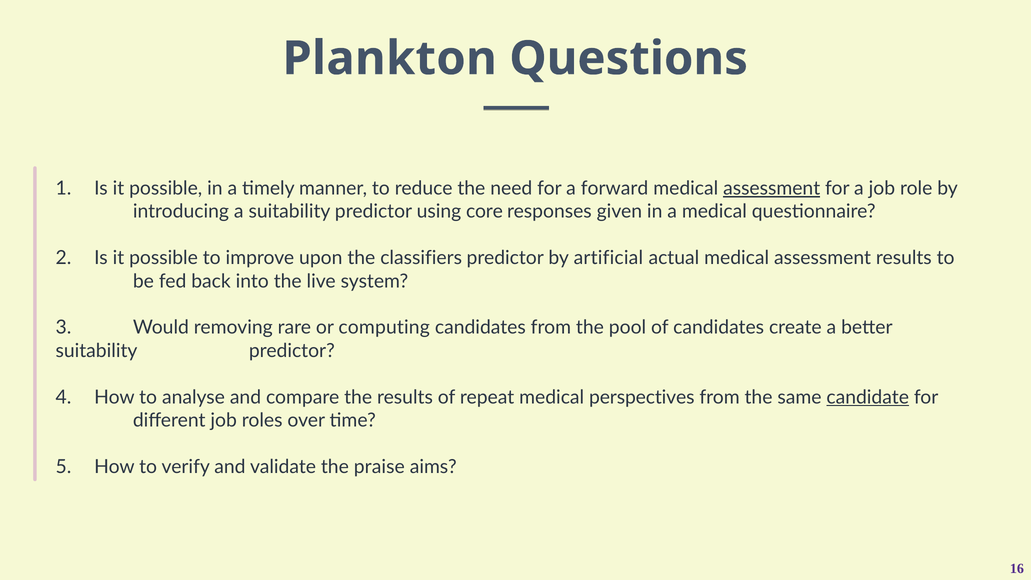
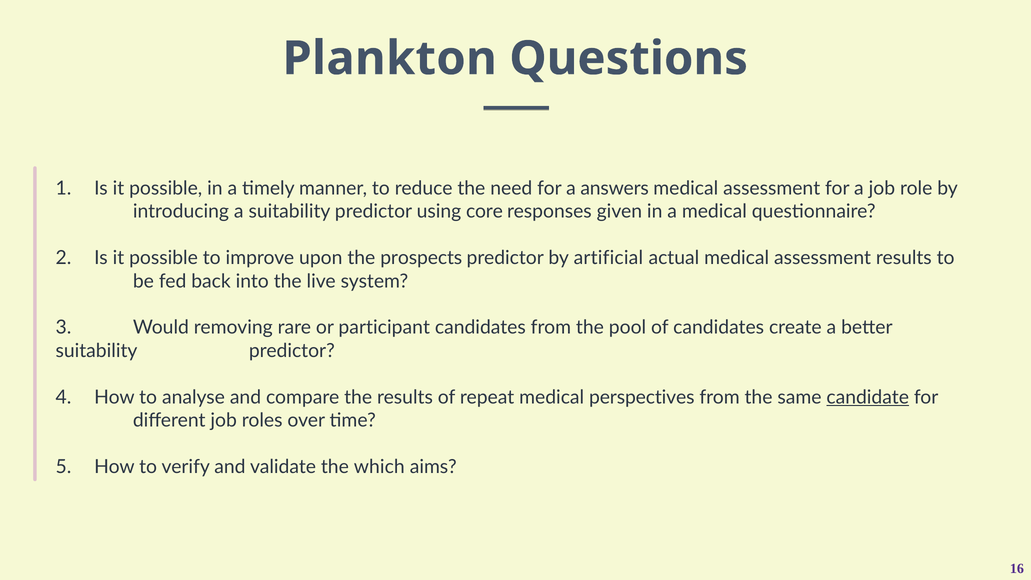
forward: forward -> answers
assessment at (772, 188) underline: present -> none
classifiers: classifiers -> prospects
computing: computing -> participant
praise: praise -> which
